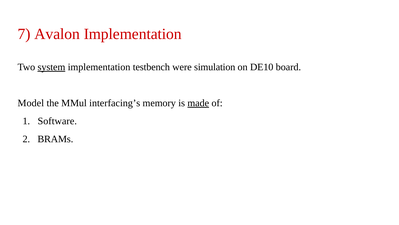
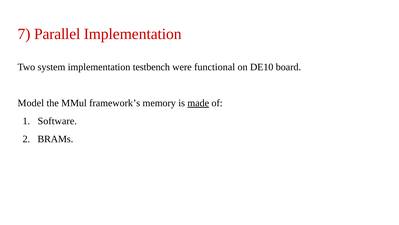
Avalon: Avalon -> Parallel
system underline: present -> none
simulation: simulation -> functional
interfacing’s: interfacing’s -> framework’s
